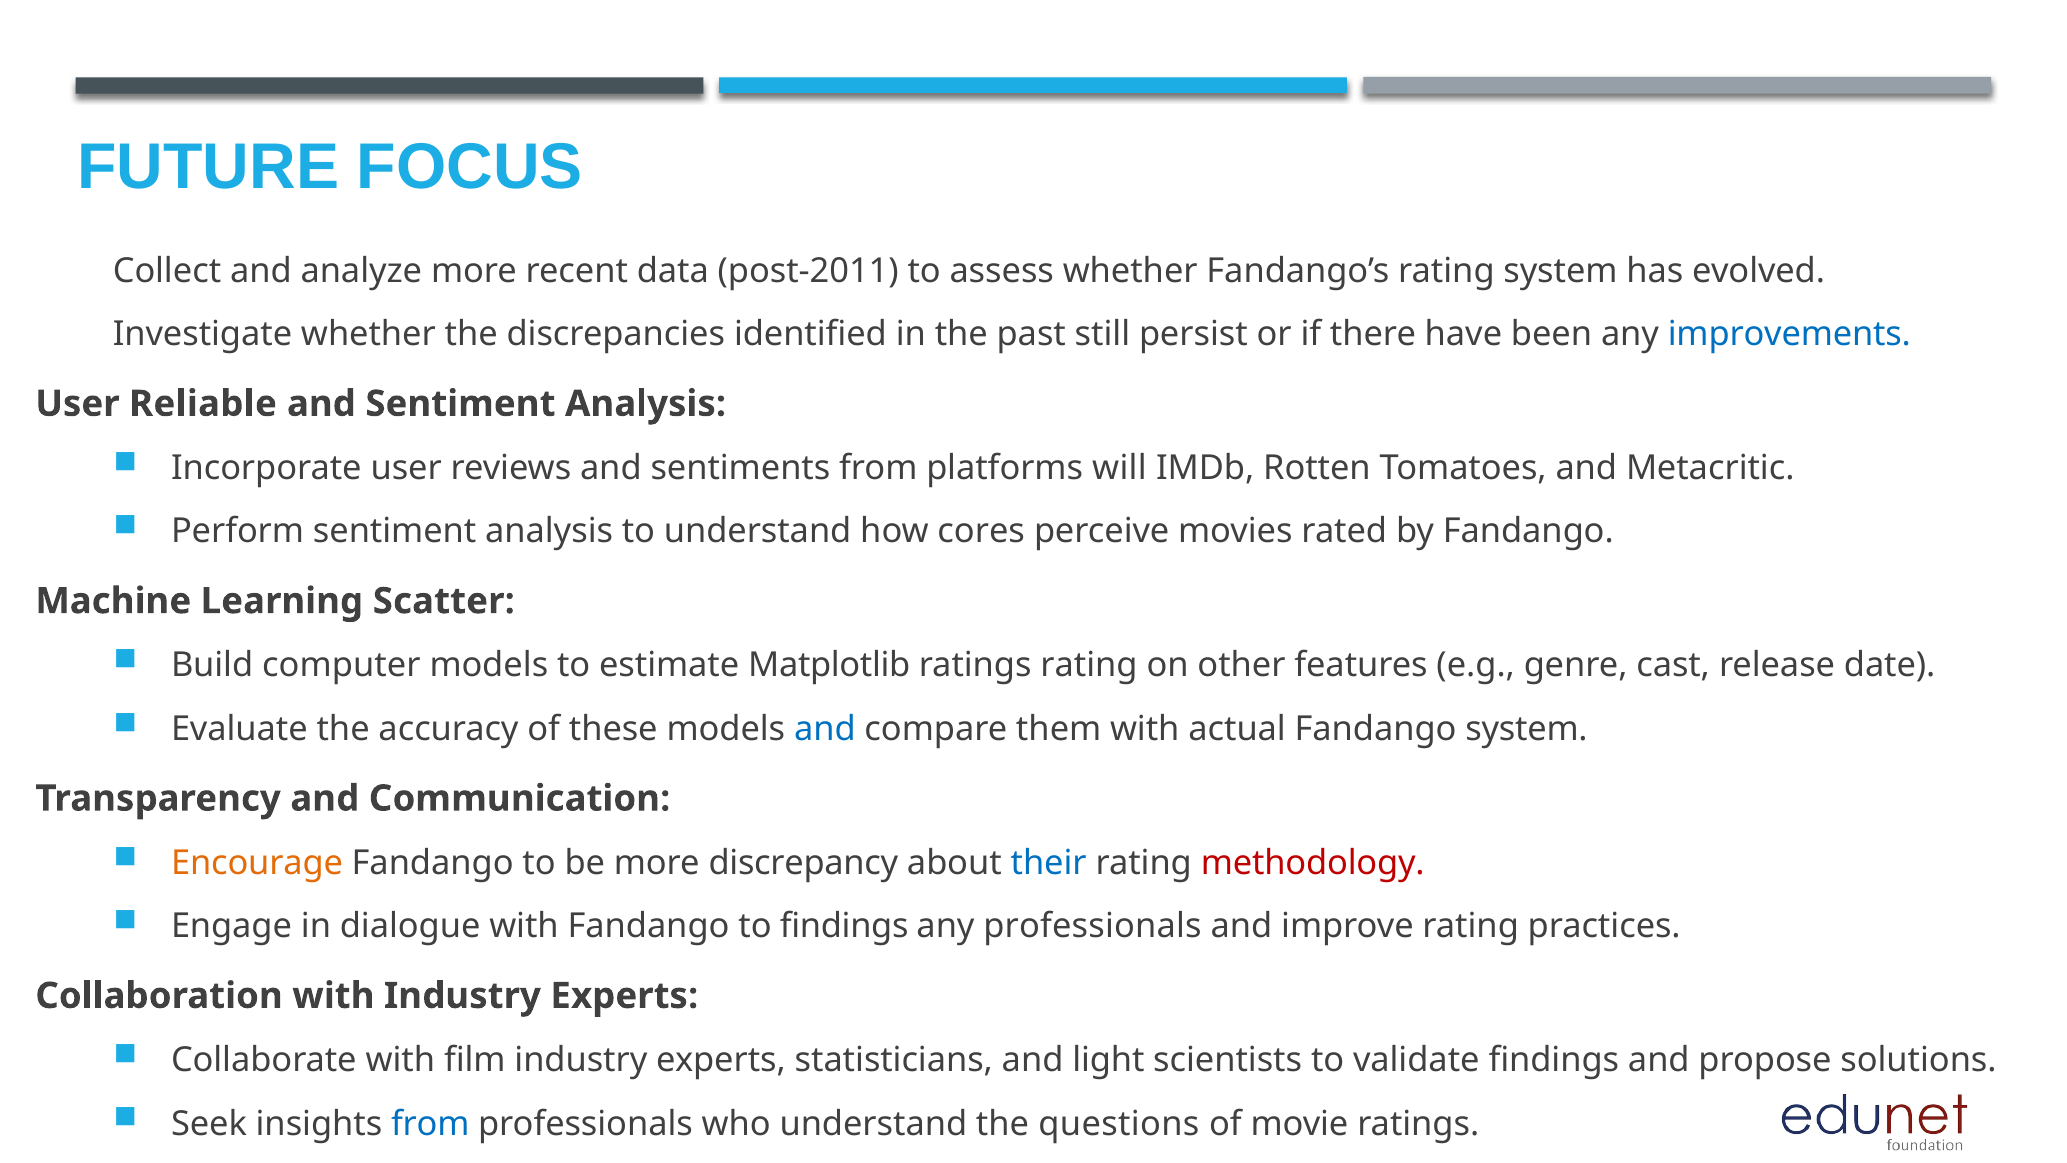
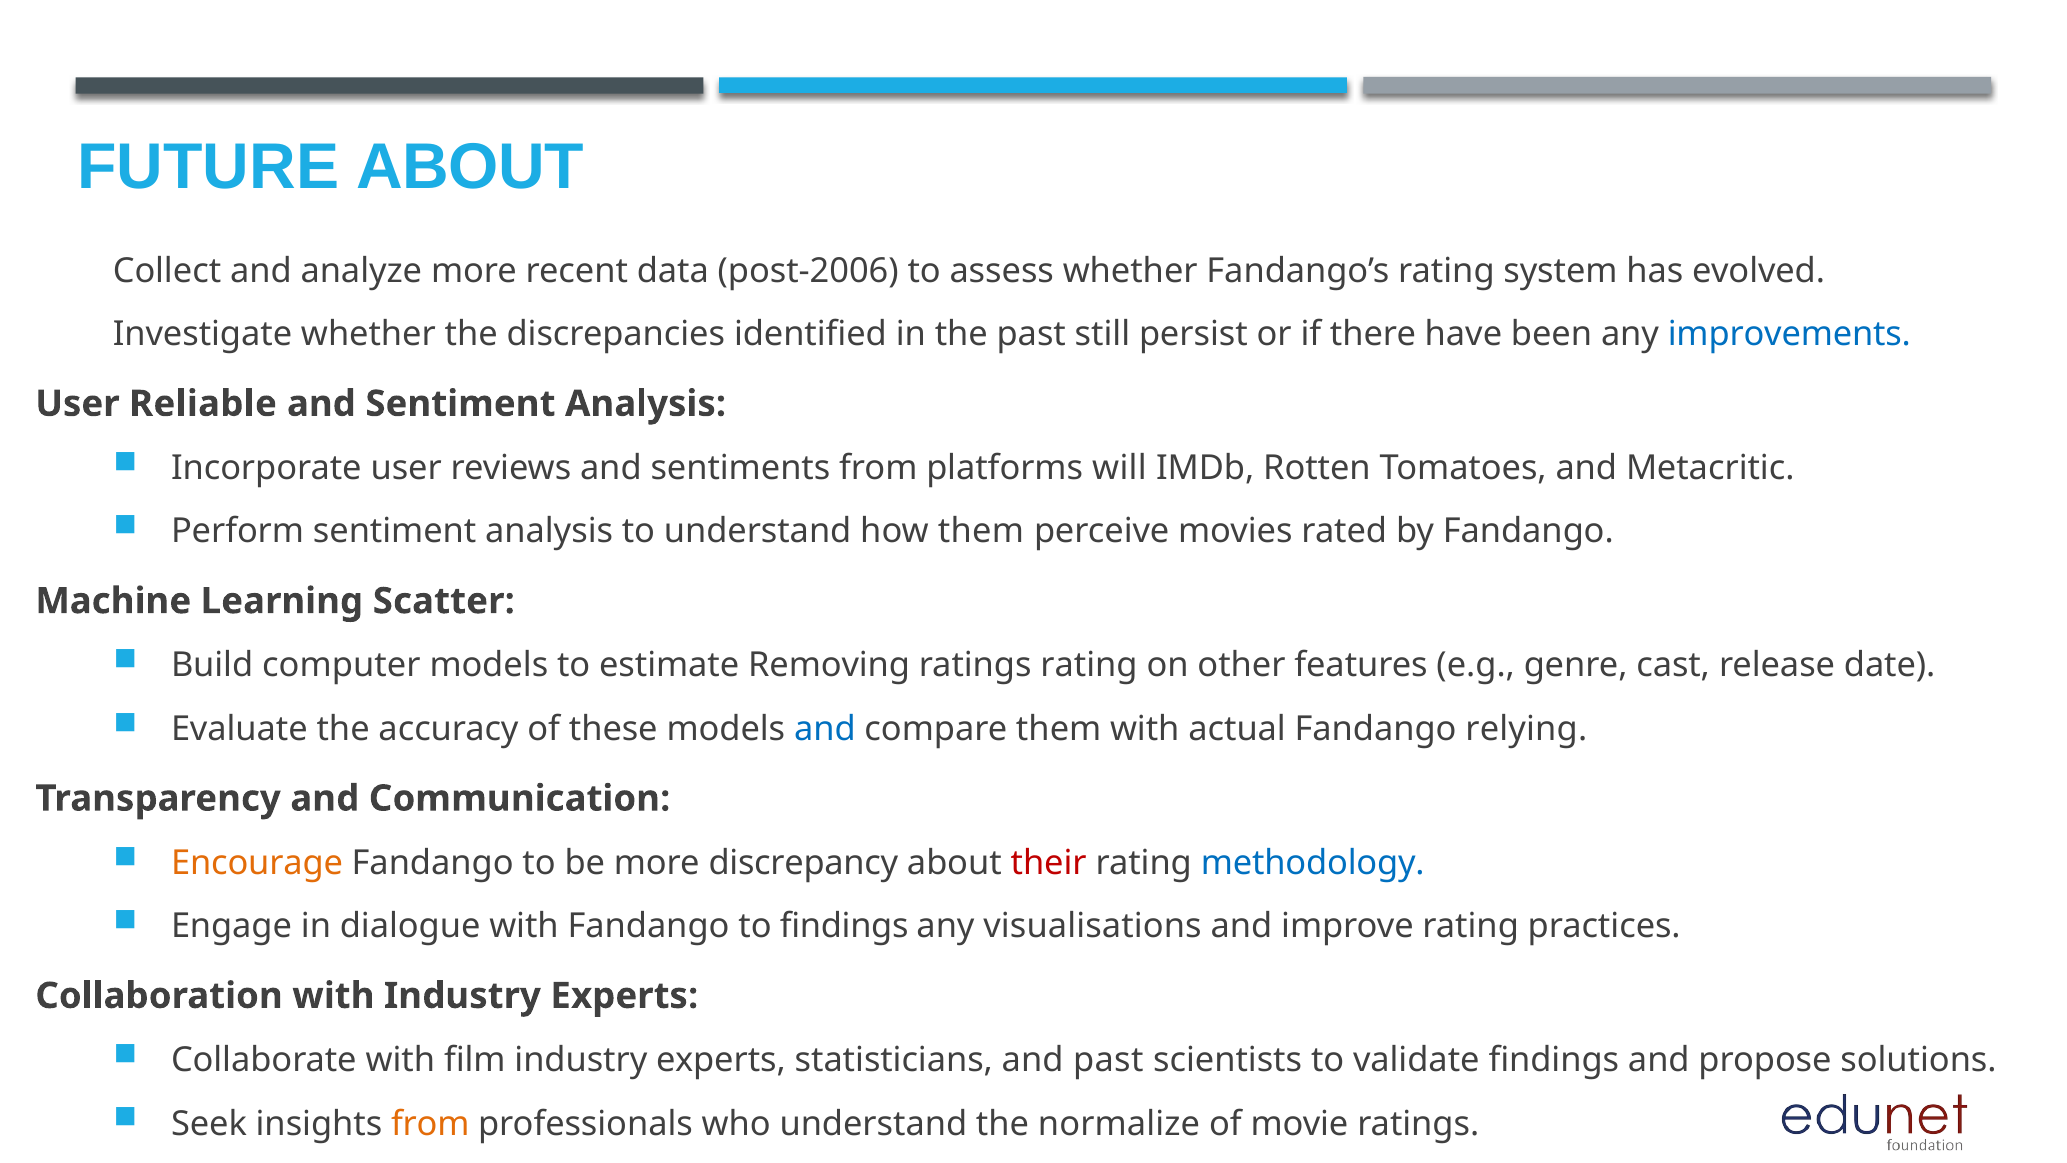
FUTURE FOCUS: FOCUS -> ABOUT
post-2011: post-2011 -> post-2006
how cores: cores -> them
Matplotlib: Matplotlib -> Removing
Fandango system: system -> relying
their colour: blue -> red
methodology colour: red -> blue
any professionals: professionals -> visualisations
and light: light -> past
from at (430, 1123) colour: blue -> orange
questions: questions -> normalize
